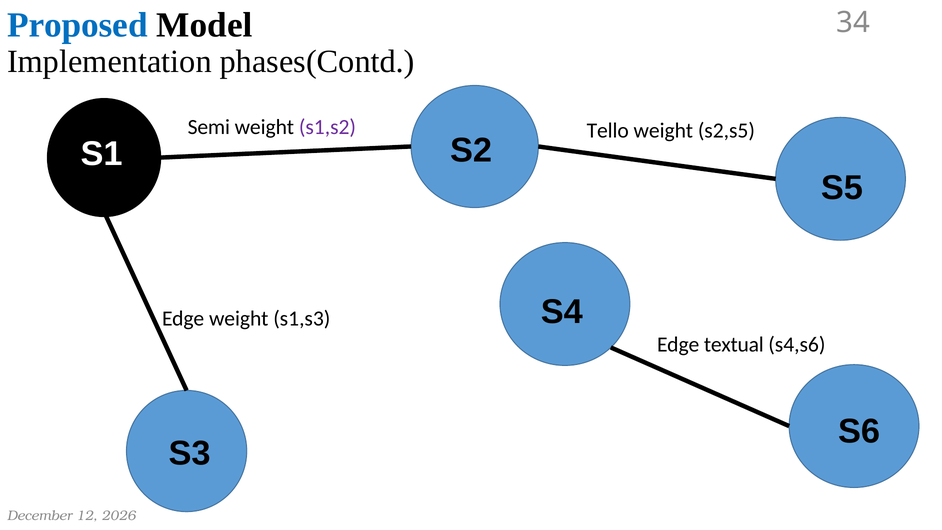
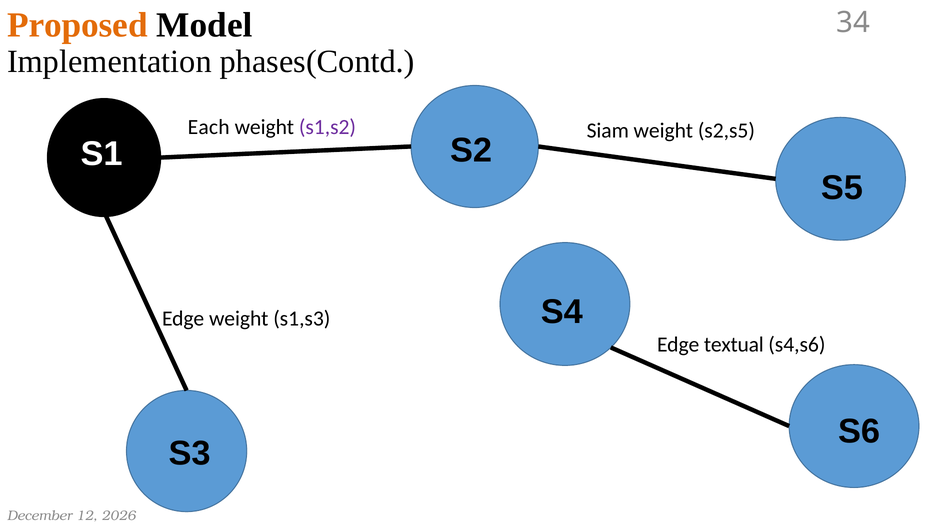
Proposed colour: blue -> orange
Semi: Semi -> Each
Tello: Tello -> Siam
